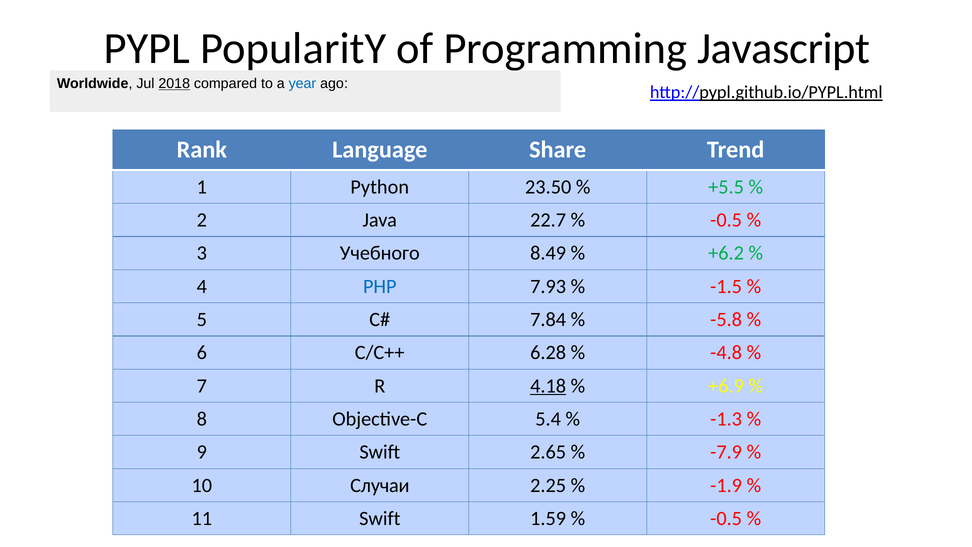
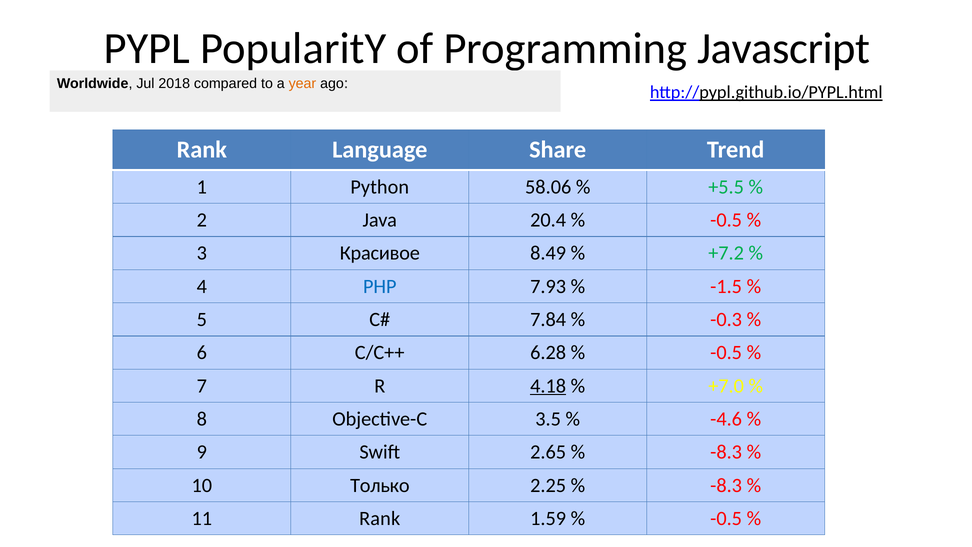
2018 underline: present -> none
year colour: blue -> orange
23.50: 23.50 -> 58.06
22.7: 22.7 -> 20.4
Учебного: Учебного -> Красивое
+6.2: +6.2 -> +7.2
-5.8: -5.8 -> -0.3
-4.8 at (726, 353): -4.8 -> -0.5
+6.9: +6.9 -> +7.0
5.4: 5.4 -> 3.5
-1.3: -1.3 -> -4.6
-7.9 at (726, 452): -7.9 -> -8.3
Случаи: Случаи -> Только
-1.9 at (726, 485): -1.9 -> -8.3
11 Swift: Swift -> Rank
